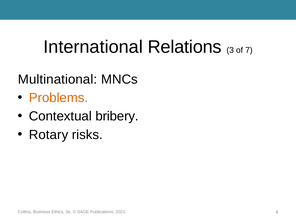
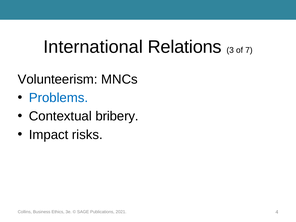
Multinational: Multinational -> Volunteerism
Problems colour: orange -> blue
Rotary: Rotary -> Impact
